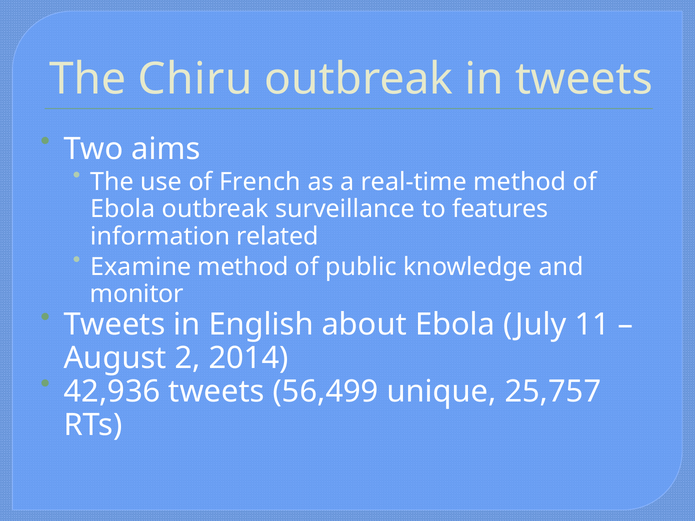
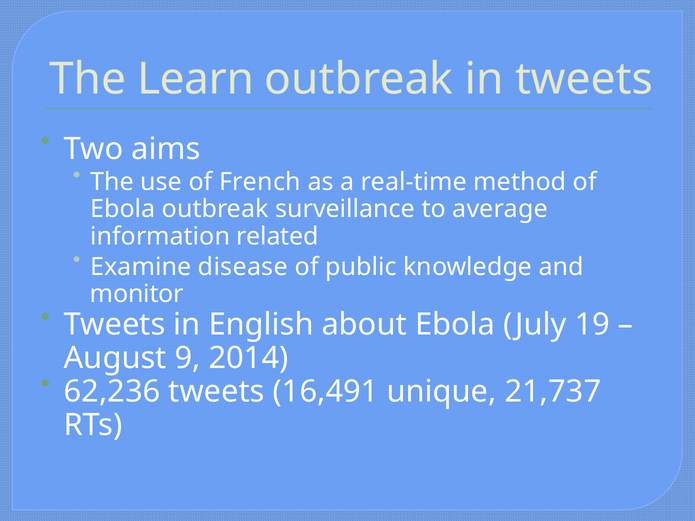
Chiru: Chiru -> Learn
features: features -> average
Examine method: method -> disease
11: 11 -> 19
2: 2 -> 9
42,936: 42,936 -> 62,236
56,499: 56,499 -> 16,491
25,757: 25,757 -> 21,737
